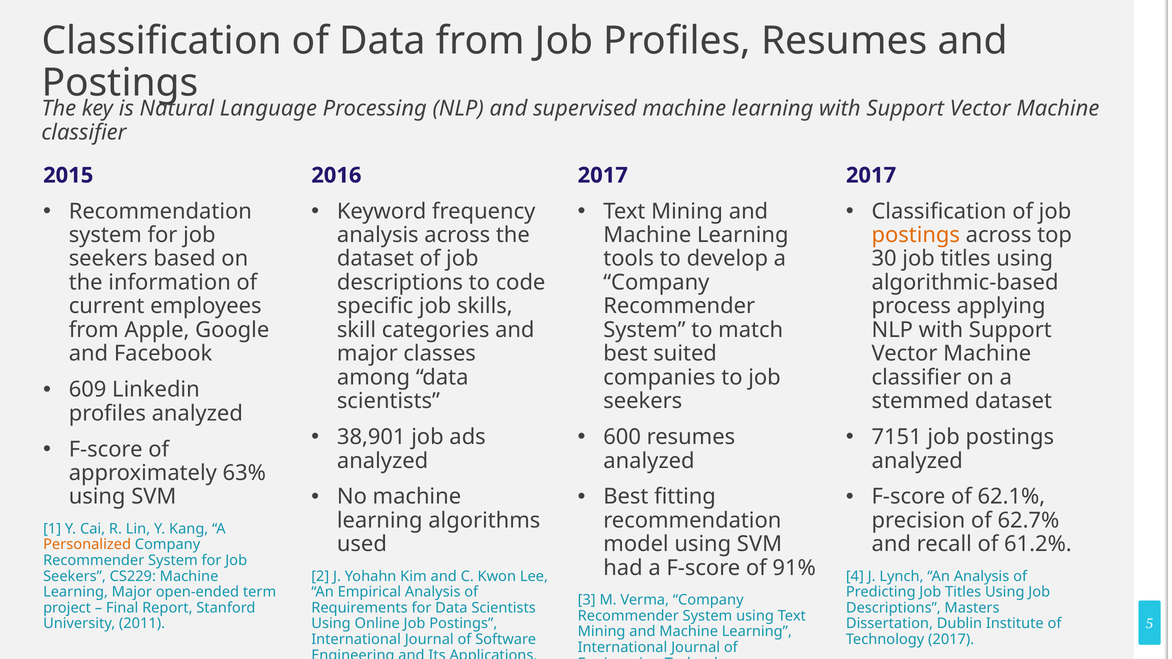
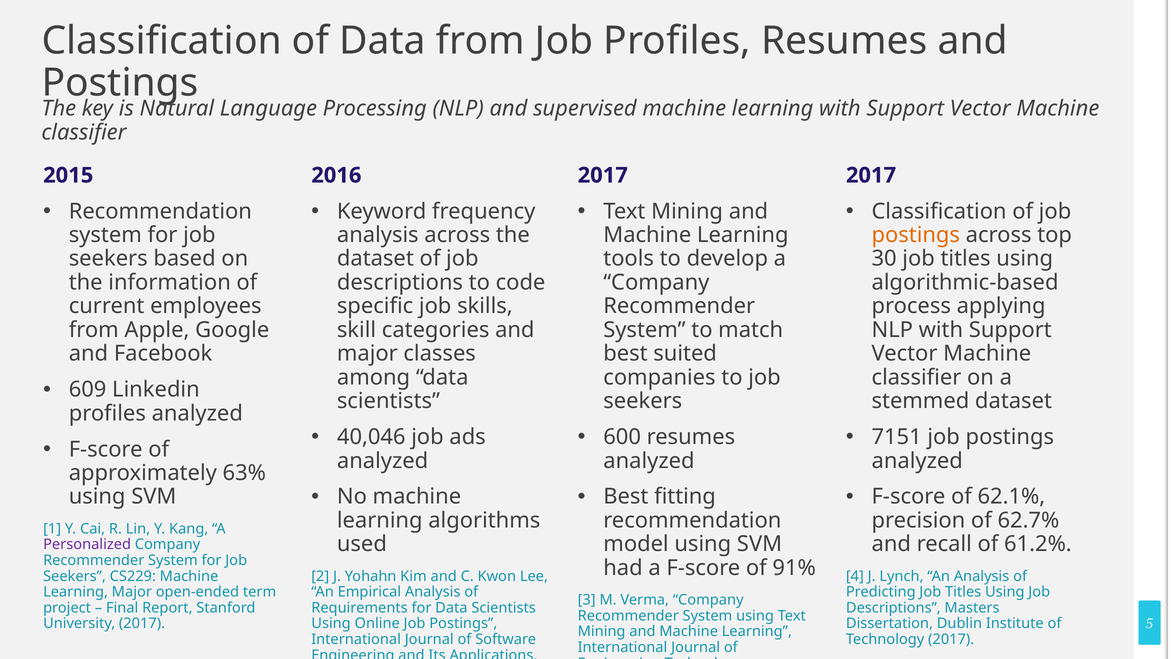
38,901: 38,901 -> 40,046
Personalized colour: orange -> purple
University 2011: 2011 -> 2017
